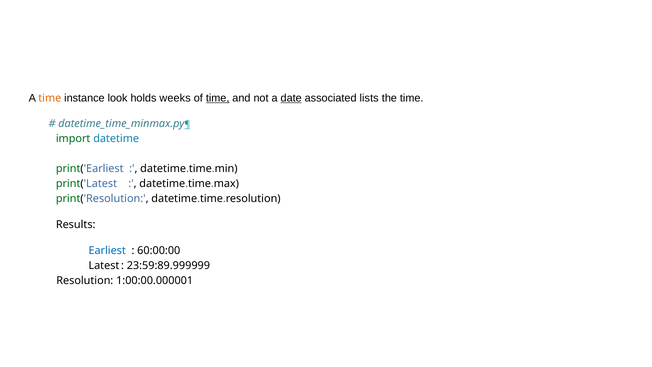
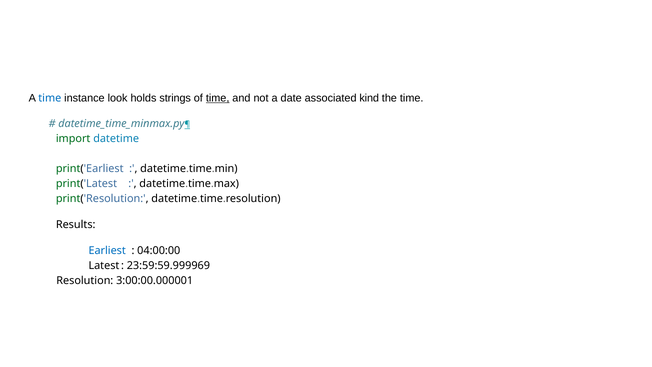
time at (50, 98) colour: orange -> blue
weeks: weeks -> strings
date underline: present -> none
lists: lists -> kind
60:00:00: 60:00:00 -> 04:00:00
23:59:89.999999: 23:59:89.999999 -> 23:59:59.999969
1:00:00.000001: 1:00:00.000001 -> 3:00:00.000001
